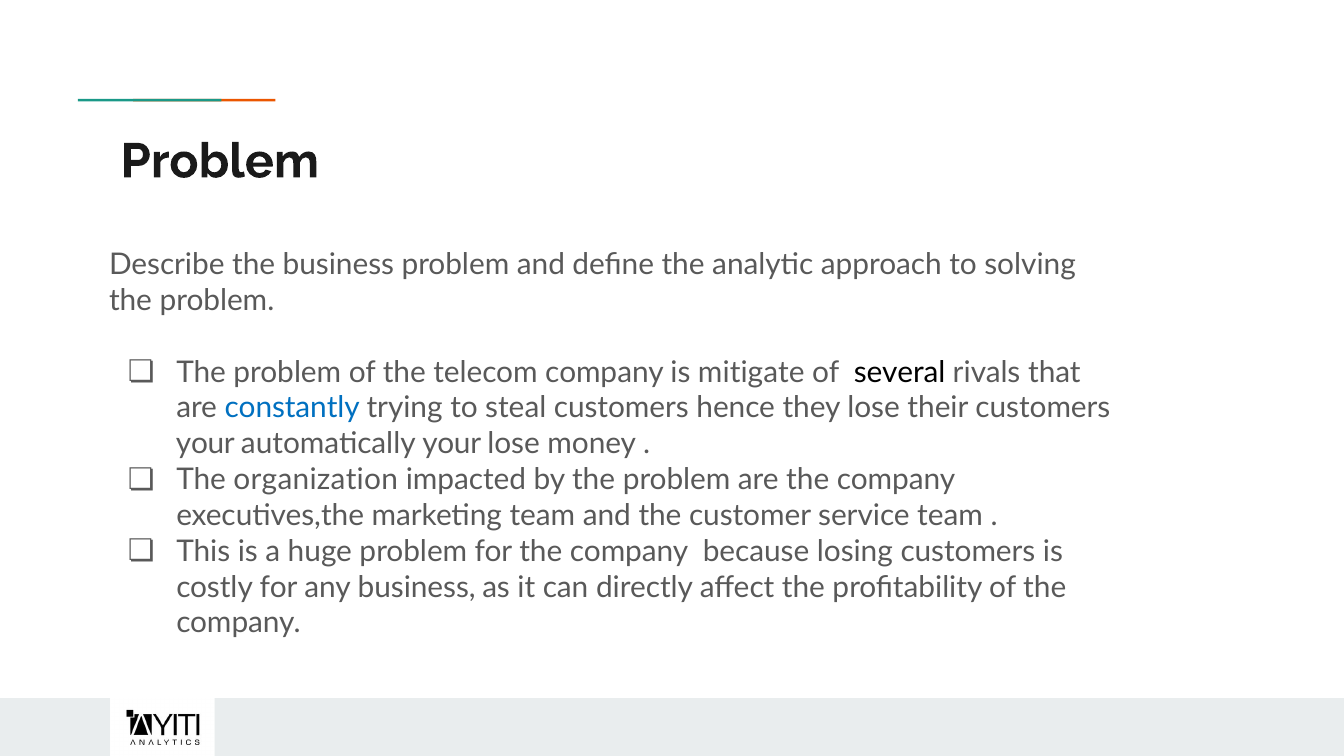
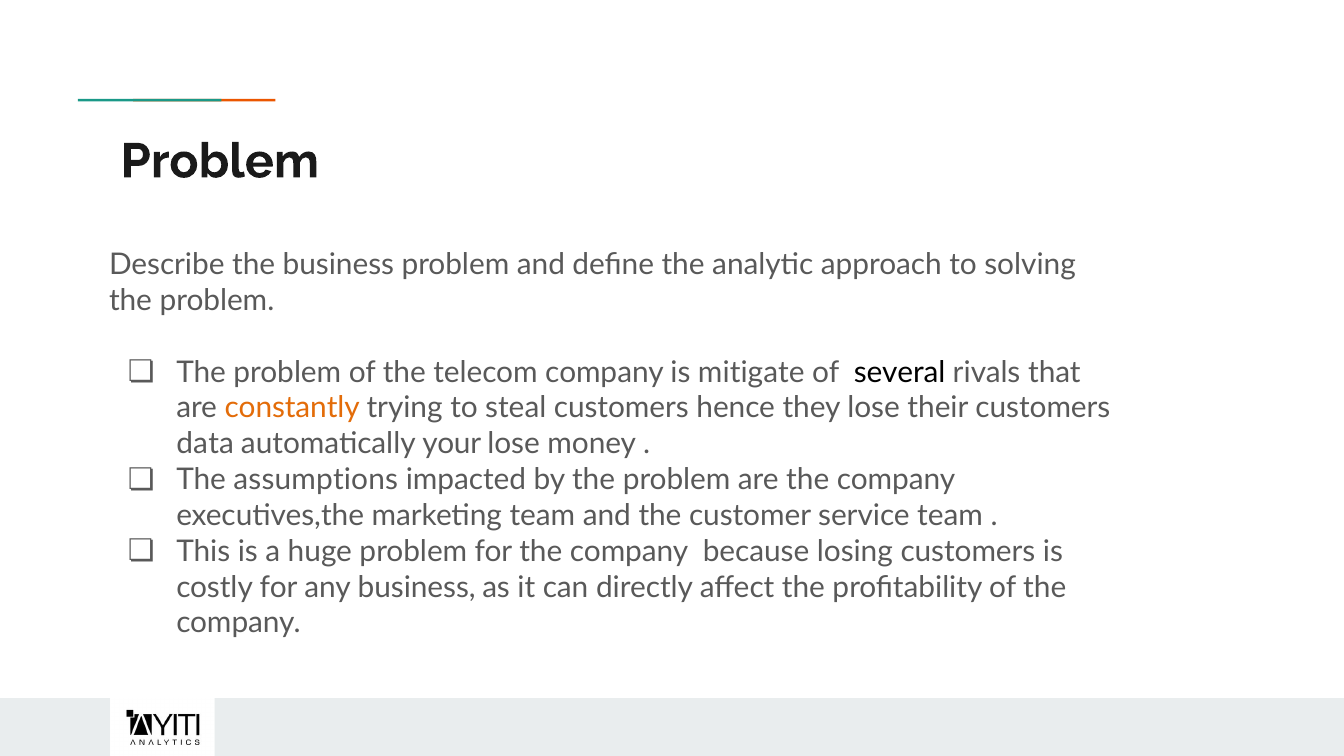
constantly colour: blue -> orange
your at (205, 444): your -> data
organization: organization -> assumptions
